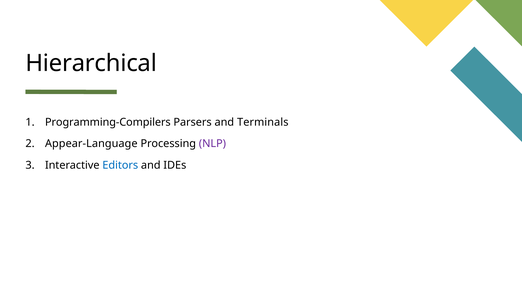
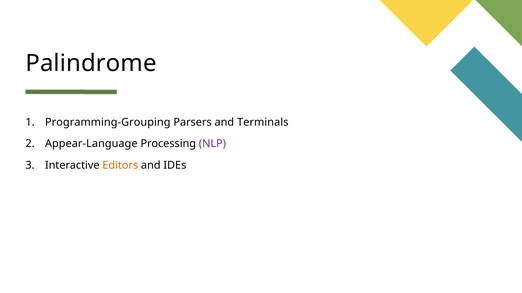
Hierarchical: Hierarchical -> Palindrome
Programming‑Compilers: Programming‑Compilers -> Programming‑Grouping
Editors colour: blue -> orange
